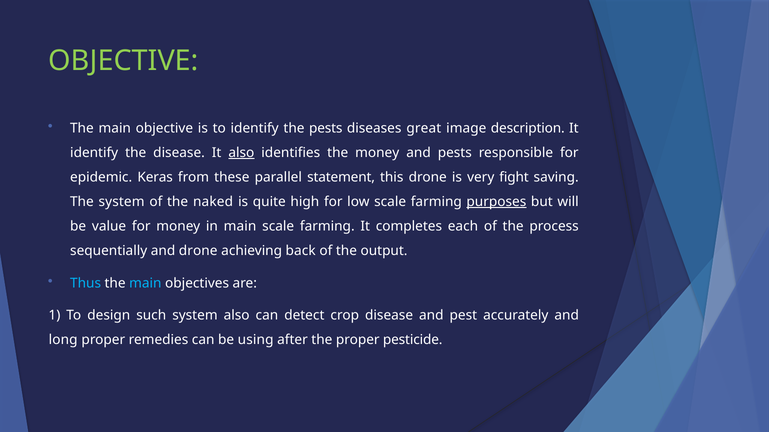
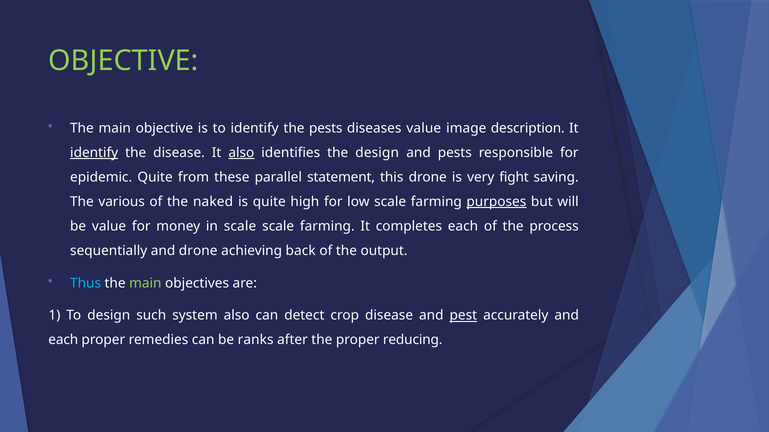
diseases great: great -> value
identify at (94, 153) underline: none -> present
the money: money -> design
epidemic Keras: Keras -> Quite
The system: system -> various
in main: main -> scale
main at (145, 283) colour: light blue -> light green
pest underline: none -> present
long at (63, 340): long -> each
using: using -> ranks
pesticide: pesticide -> reducing
